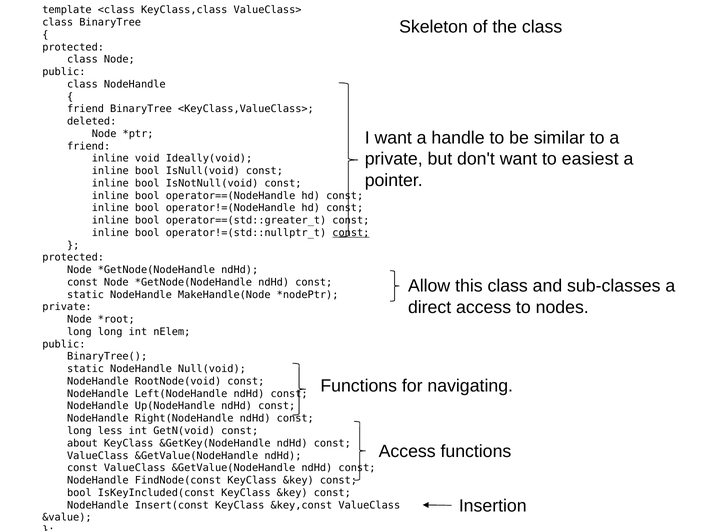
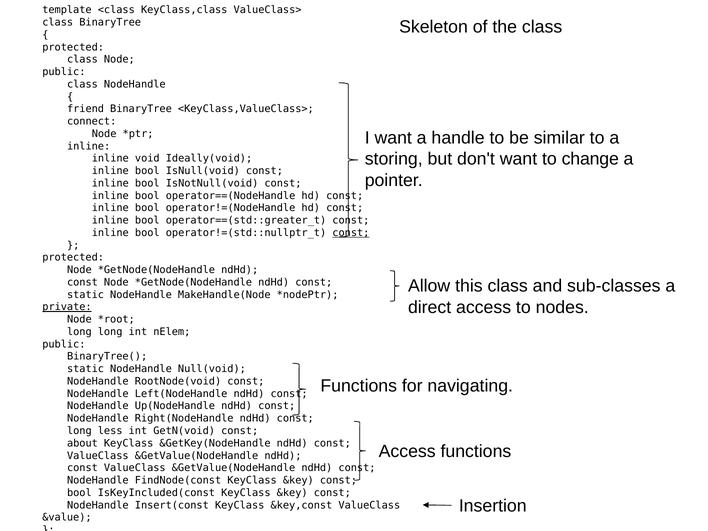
deleted: deleted -> connect
friend at (89, 146): friend -> inline
private at (394, 159): private -> storing
easiest: easiest -> change
private at (67, 307) underline: none -> present
